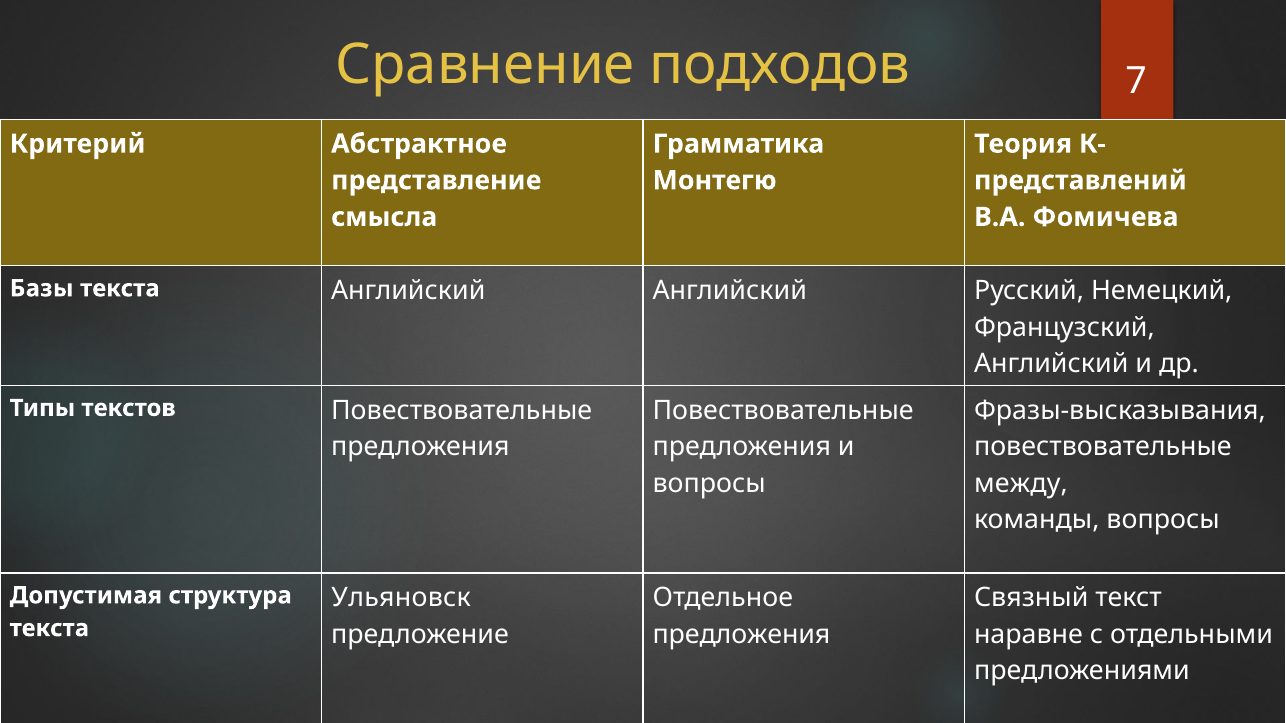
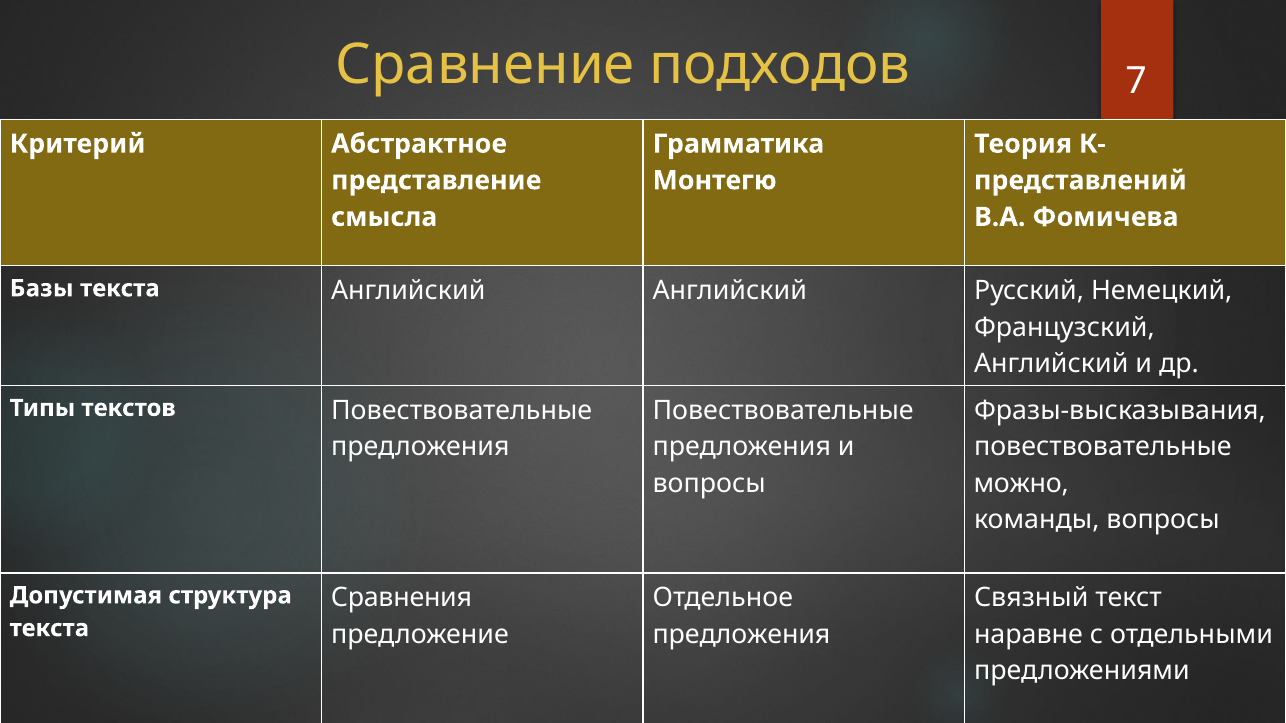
между: между -> можно
Ульяновск: Ульяновск -> Сравнения
